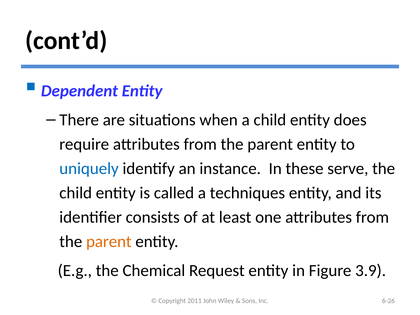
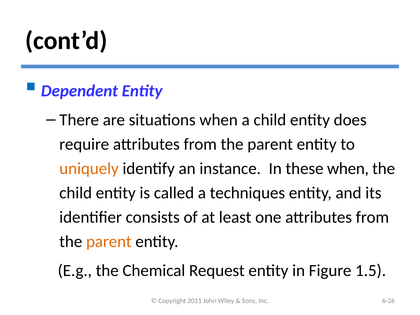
uniquely colour: blue -> orange
these serve: serve -> when
3.9: 3.9 -> 1.5
